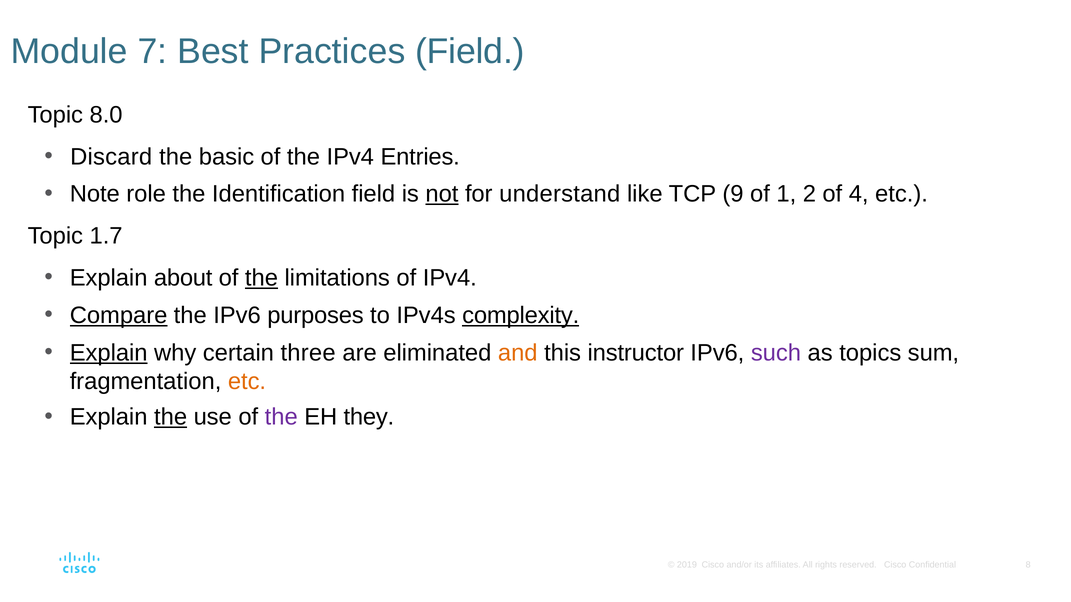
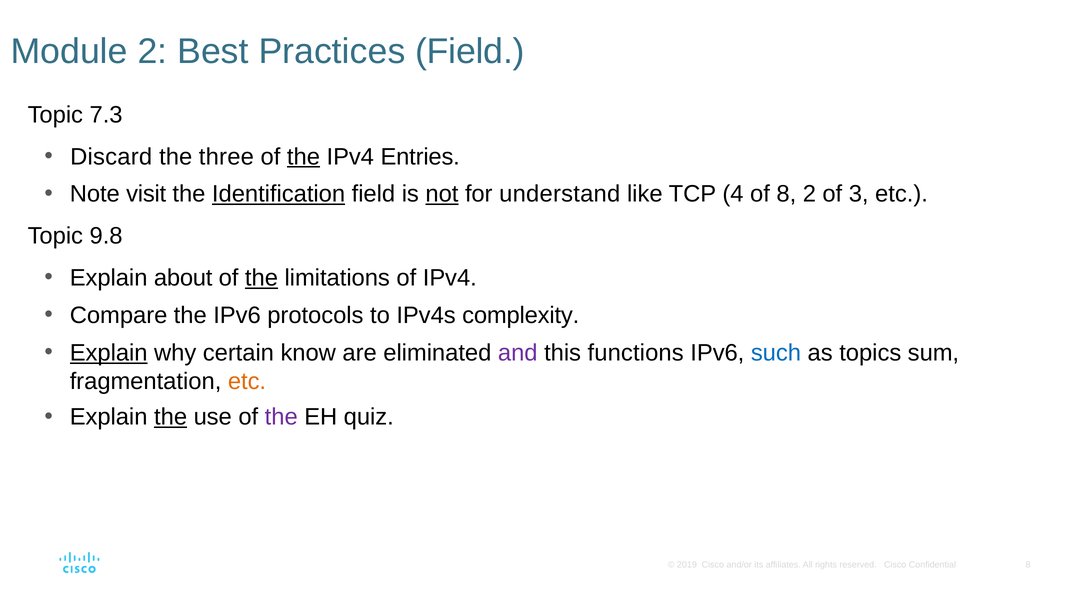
Module 7: 7 -> 2
8.0: 8.0 -> 7.3
basic: basic -> three
the at (303, 157) underline: none -> present
role: role -> visit
Identification underline: none -> present
9: 9 -> 4
of 1: 1 -> 8
4: 4 -> 3
1.7: 1.7 -> 9.8
Compare underline: present -> none
purposes: purposes -> protocols
complexity underline: present -> none
three: three -> know
and colour: orange -> purple
instructor: instructor -> functions
such colour: purple -> blue
they: they -> quiz
